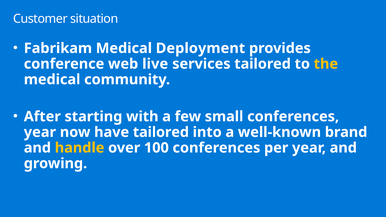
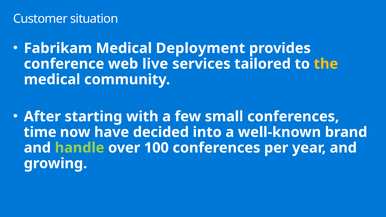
year at (40, 132): year -> time
have tailored: tailored -> decided
handle colour: yellow -> light green
